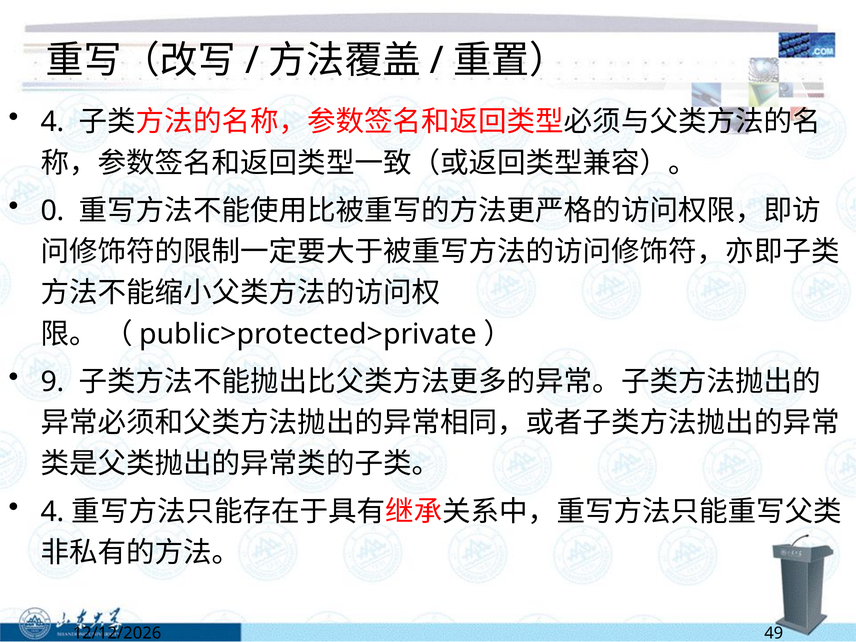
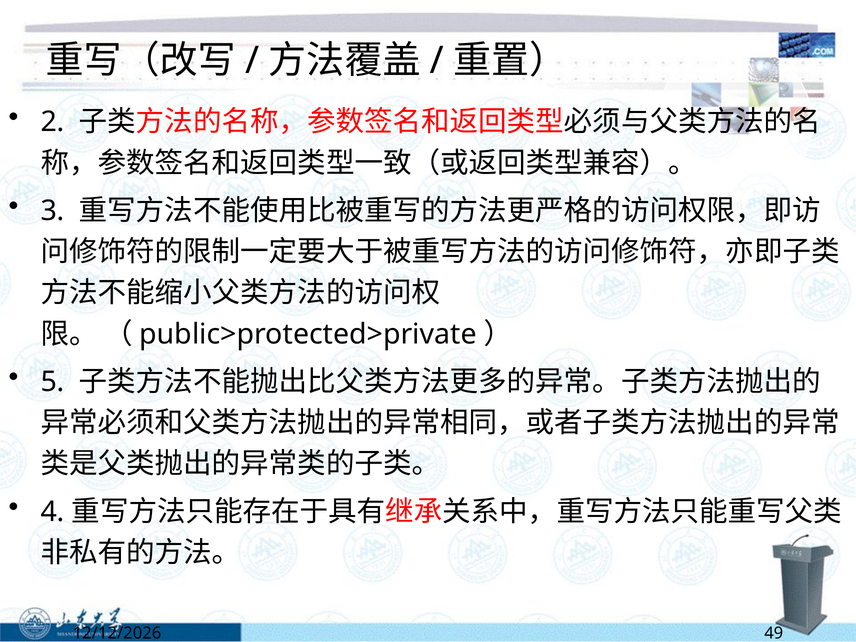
4 at (53, 122): 4 -> 2
0: 0 -> 3
9: 9 -> 5
